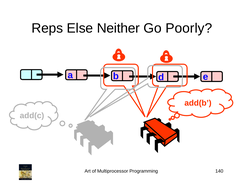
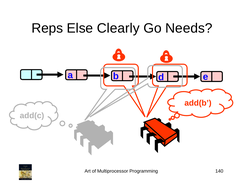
Neither: Neither -> Clearly
Poorly: Poorly -> Needs
